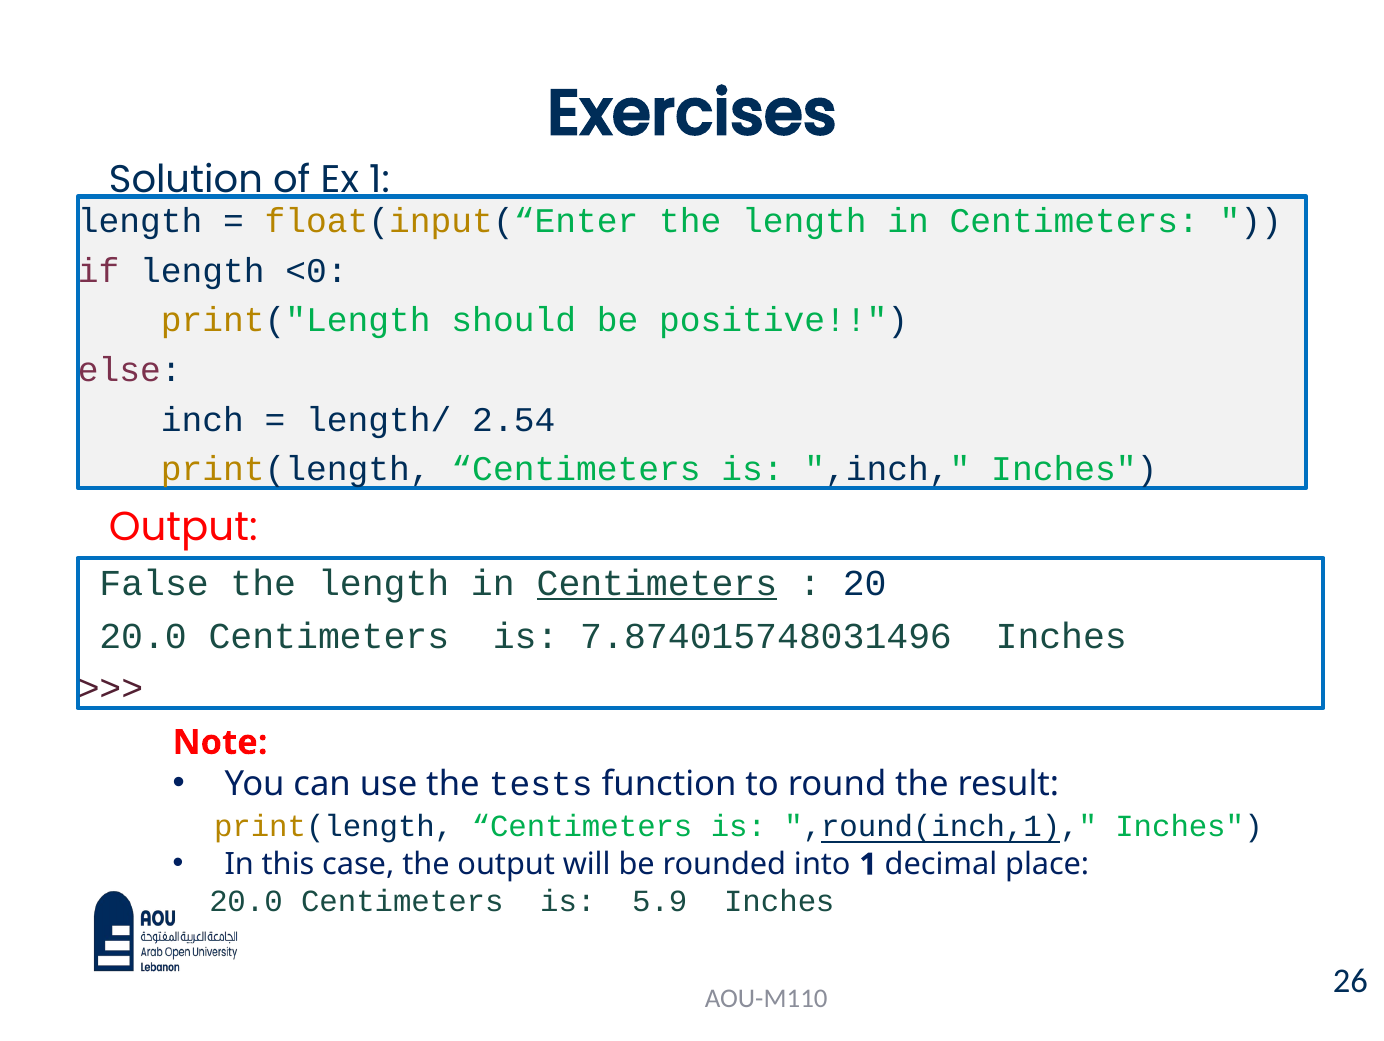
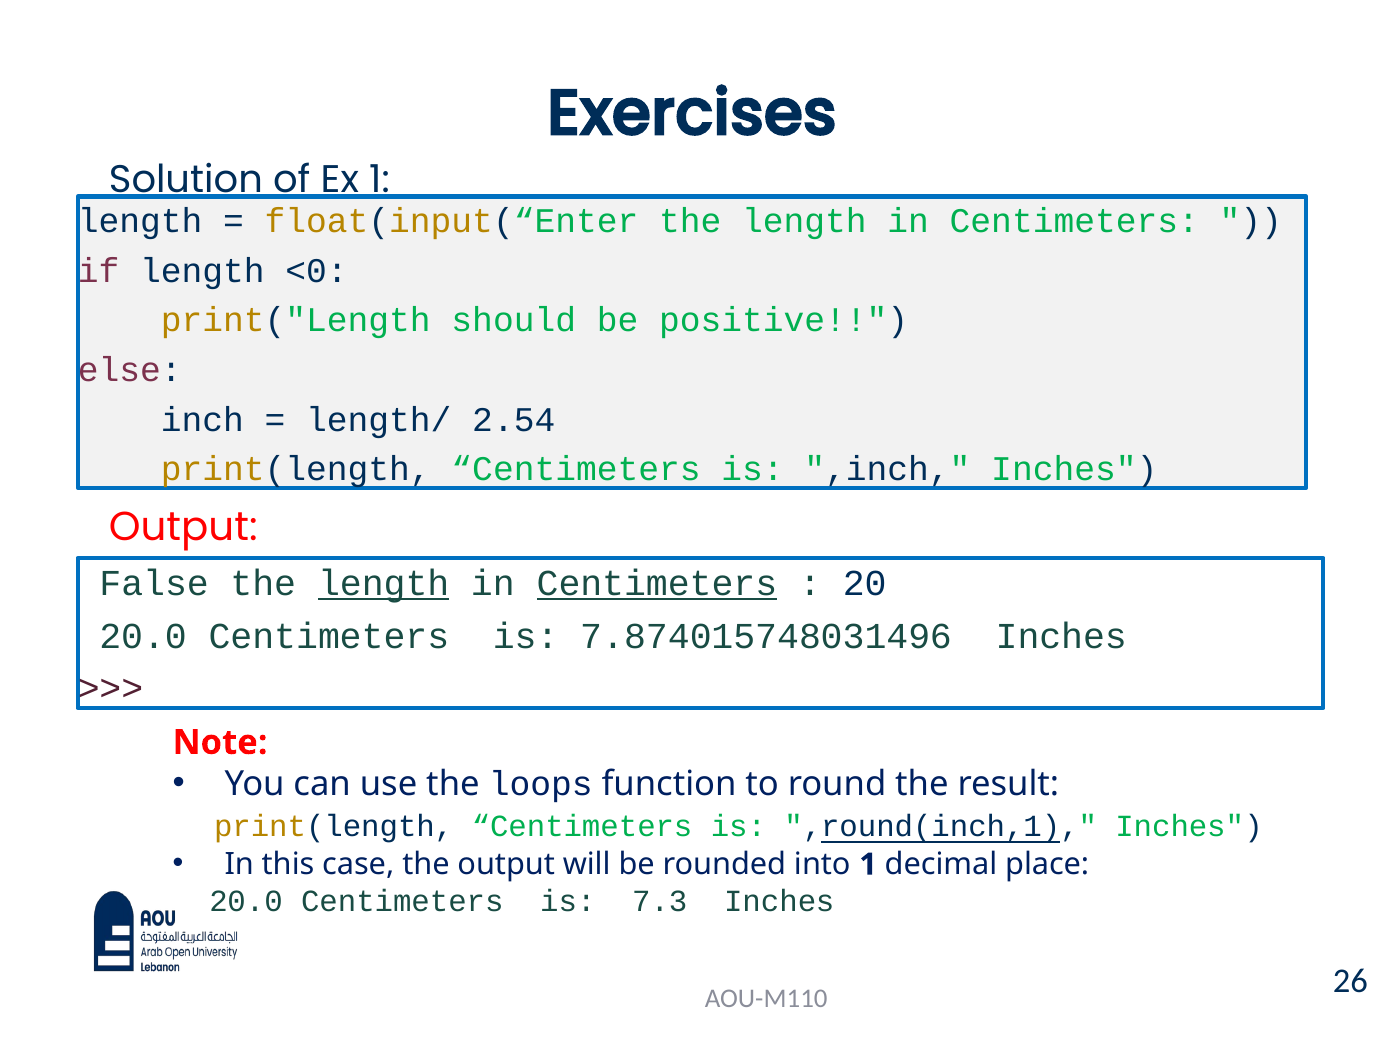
length at (384, 584) underline: none -> present
tests: tests -> loops
5.9: 5.9 -> 7.3
